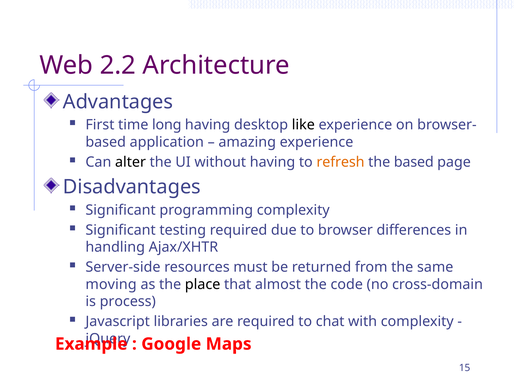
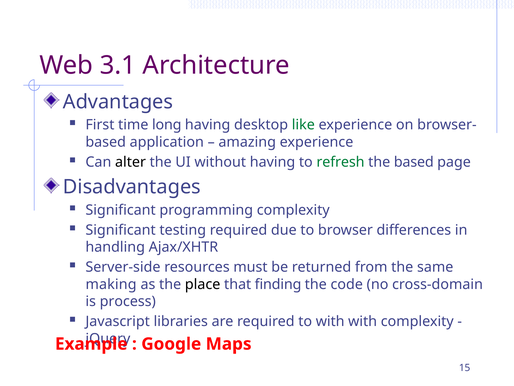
2.2: 2.2 -> 3.1
like colour: black -> green
refresh colour: orange -> green
moving: moving -> making
almost: almost -> finding
to chat: chat -> with
